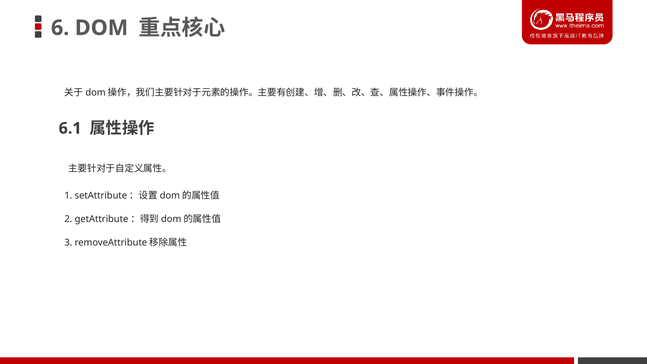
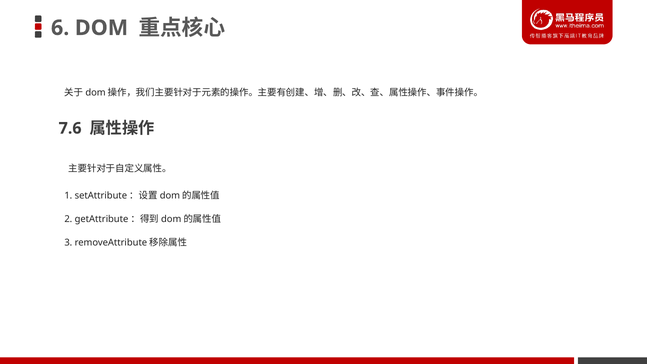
6.1: 6.1 -> 7.6
